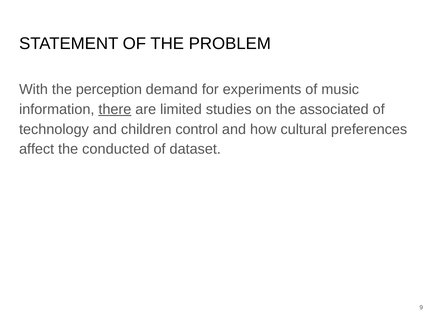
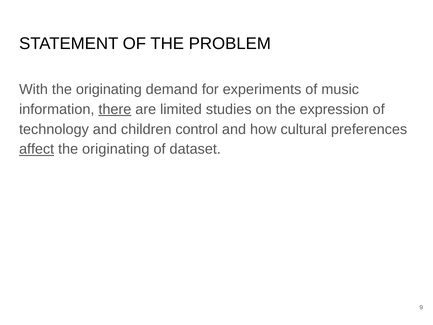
With the perception: perception -> originating
associated: associated -> expression
affect underline: none -> present
conducted at (116, 149): conducted -> originating
